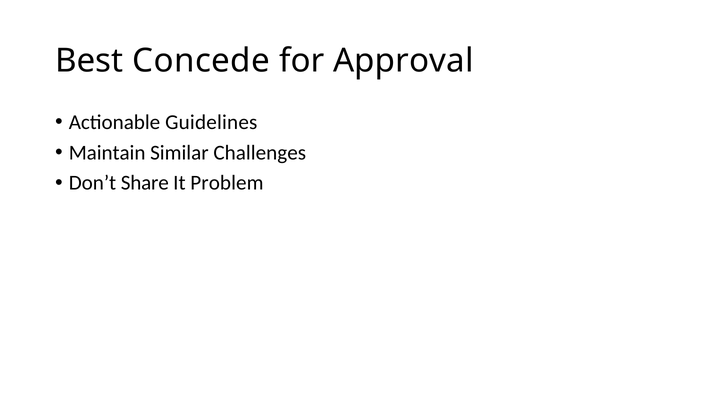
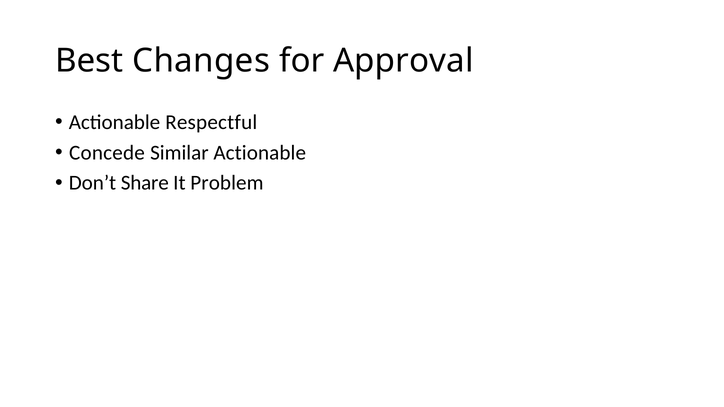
Concede: Concede -> Changes
Guidelines: Guidelines -> Respectful
Maintain: Maintain -> Concede
Similar Challenges: Challenges -> Actionable
